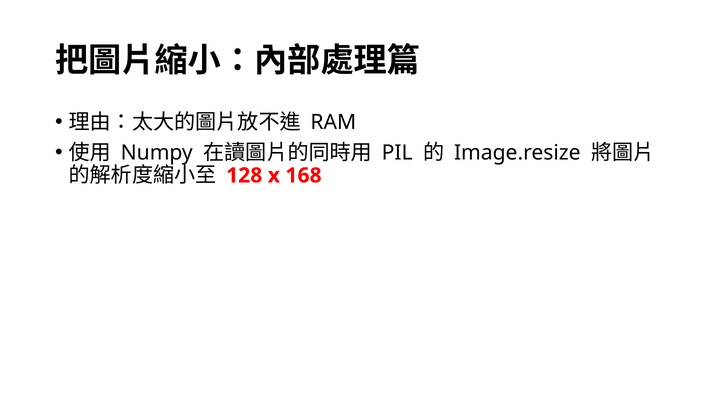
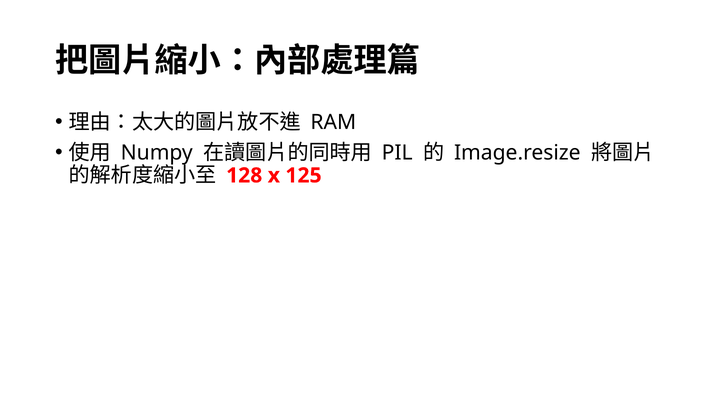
168: 168 -> 125
